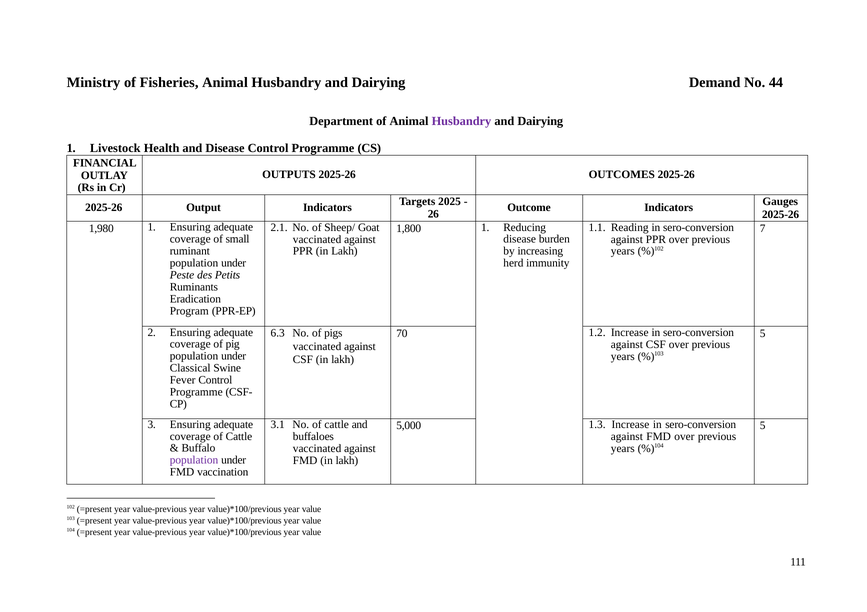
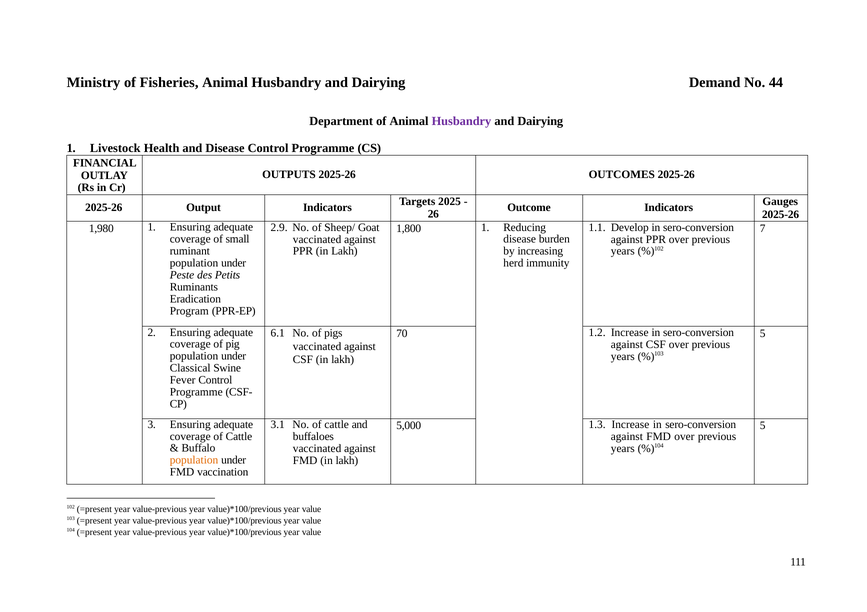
2.1: 2.1 -> 2.9
Reading: Reading -> Develop
6.3: 6.3 -> 6.1
population at (194, 461) colour: purple -> orange
